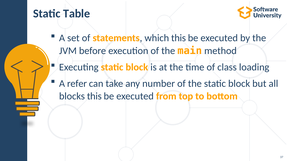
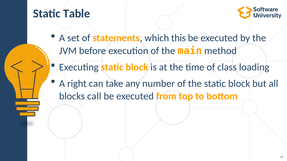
refer: refer -> right
blocks this: this -> call
